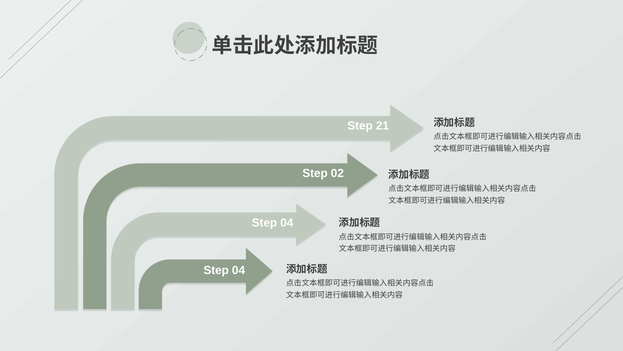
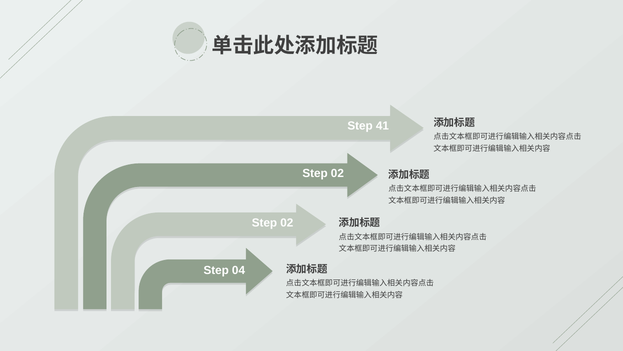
21: 21 -> 41
04 at (287, 223): 04 -> 02
